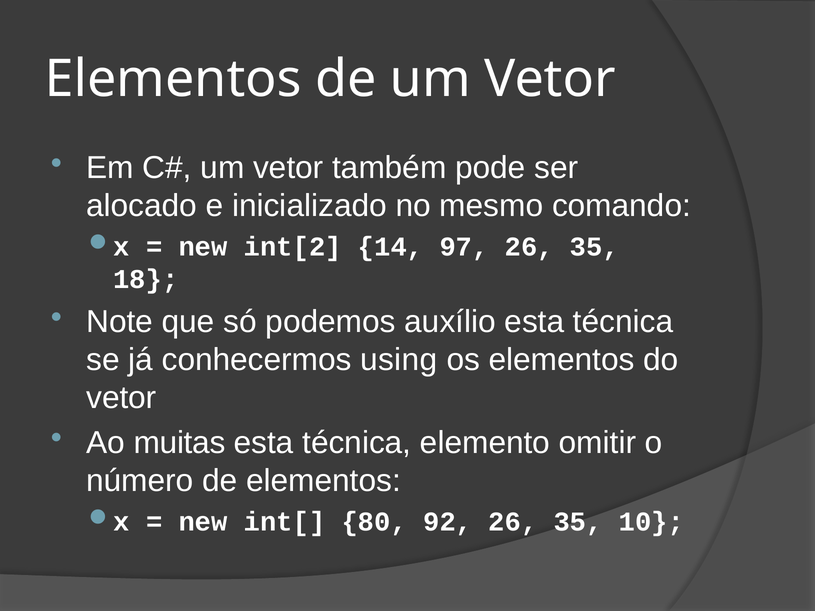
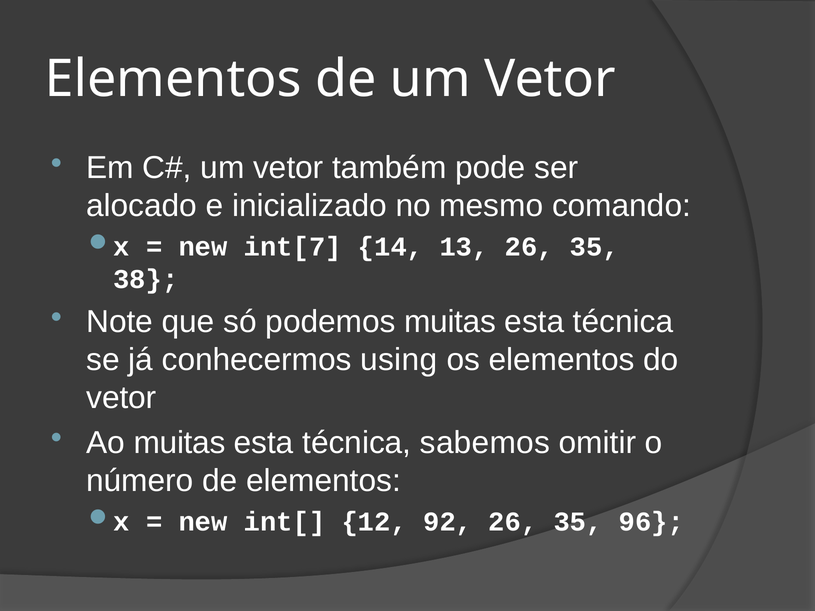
int[2: int[2 -> int[7
97: 97 -> 13
18: 18 -> 38
podemos auxílio: auxílio -> muitas
elemento: elemento -> sabemos
80: 80 -> 12
10: 10 -> 96
